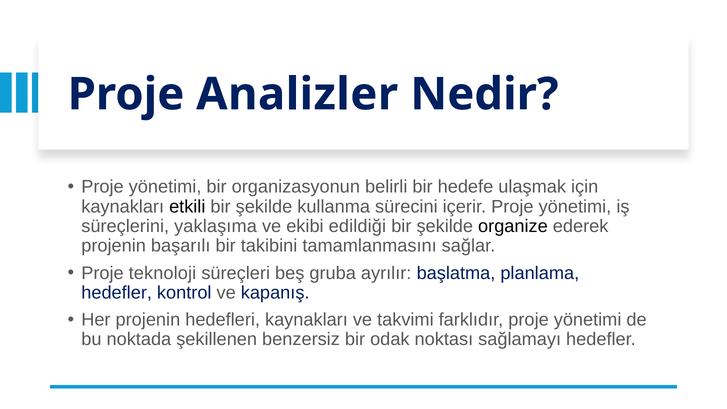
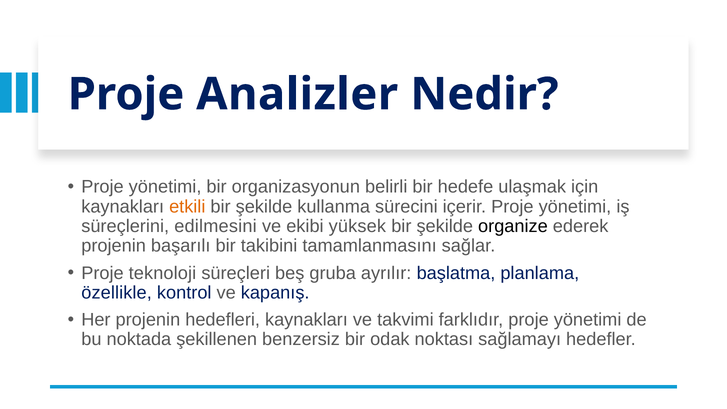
etkili colour: black -> orange
yaklaşıma: yaklaşıma -> edilmesini
edildiği: edildiği -> yüksek
hedefler at (117, 293): hedefler -> özellikle
